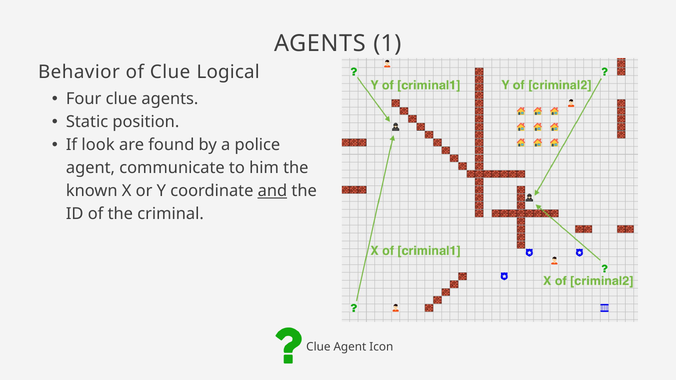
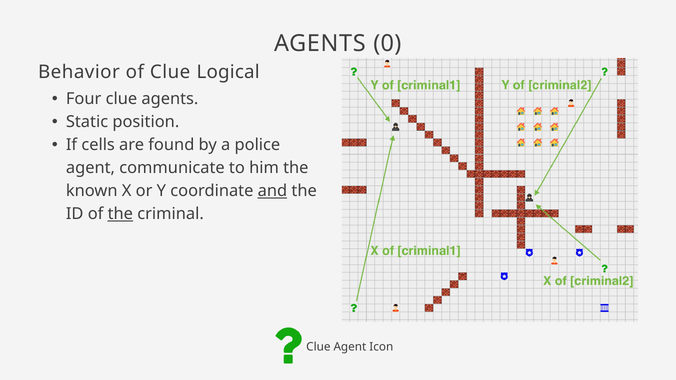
1: 1 -> 0
look: look -> cells
the at (120, 214) underline: none -> present
